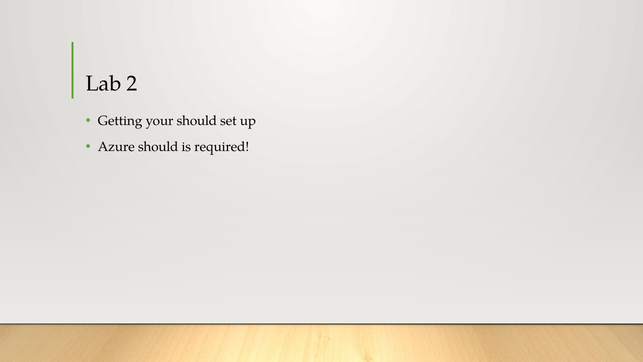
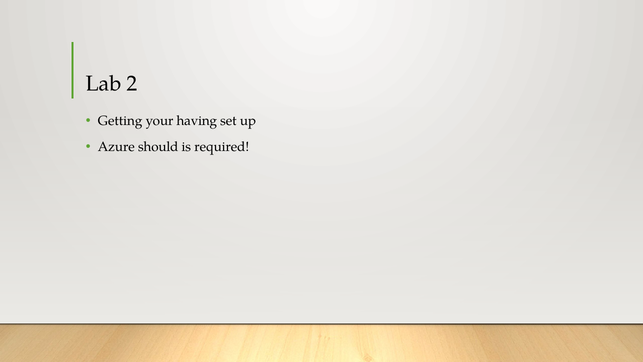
your should: should -> having
